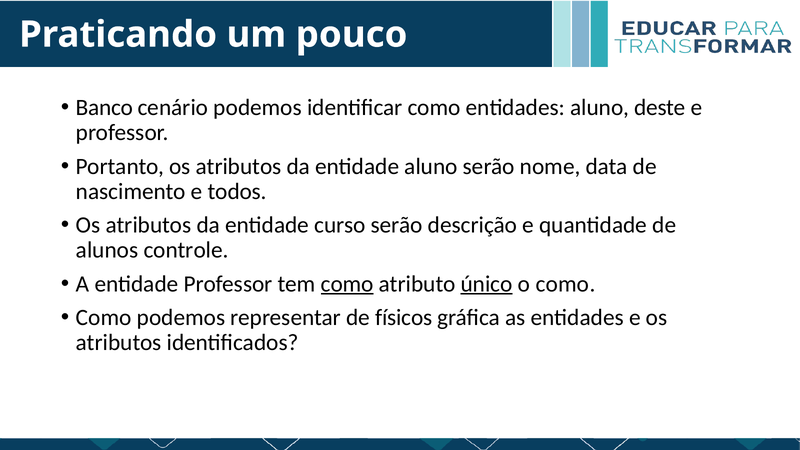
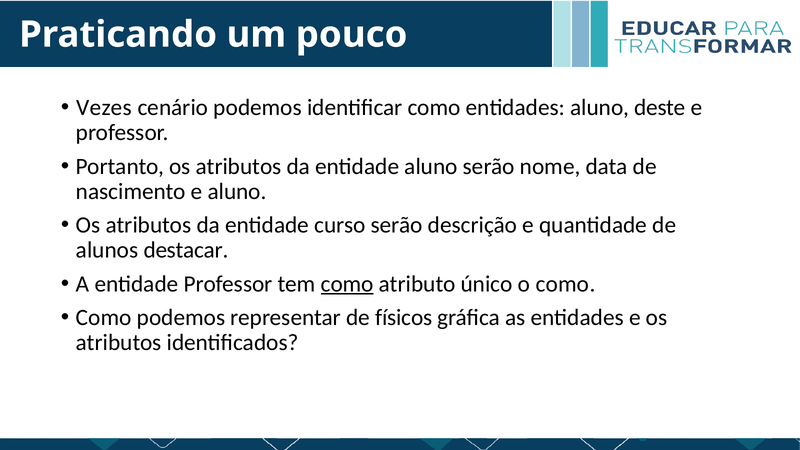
Banco: Banco -> Vezes
e todos: todos -> aluno
controle: controle -> destacar
único underline: present -> none
